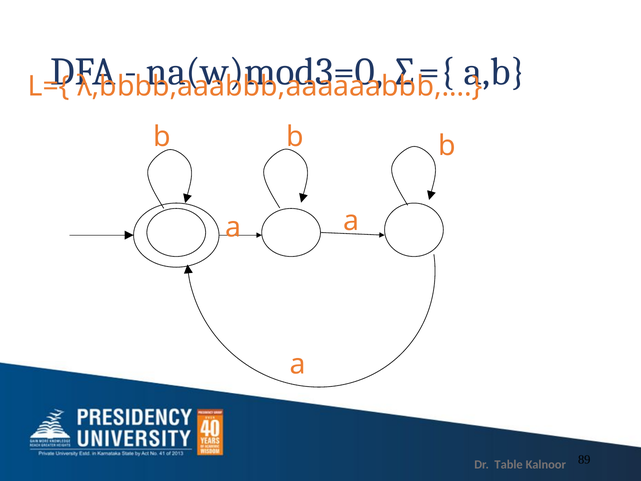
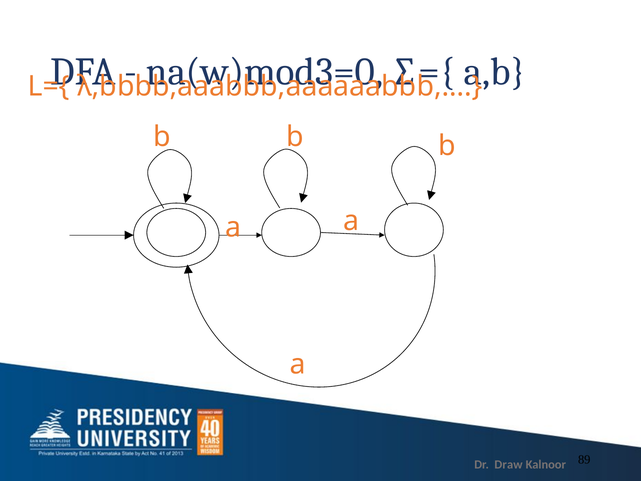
Table: Table -> Draw
